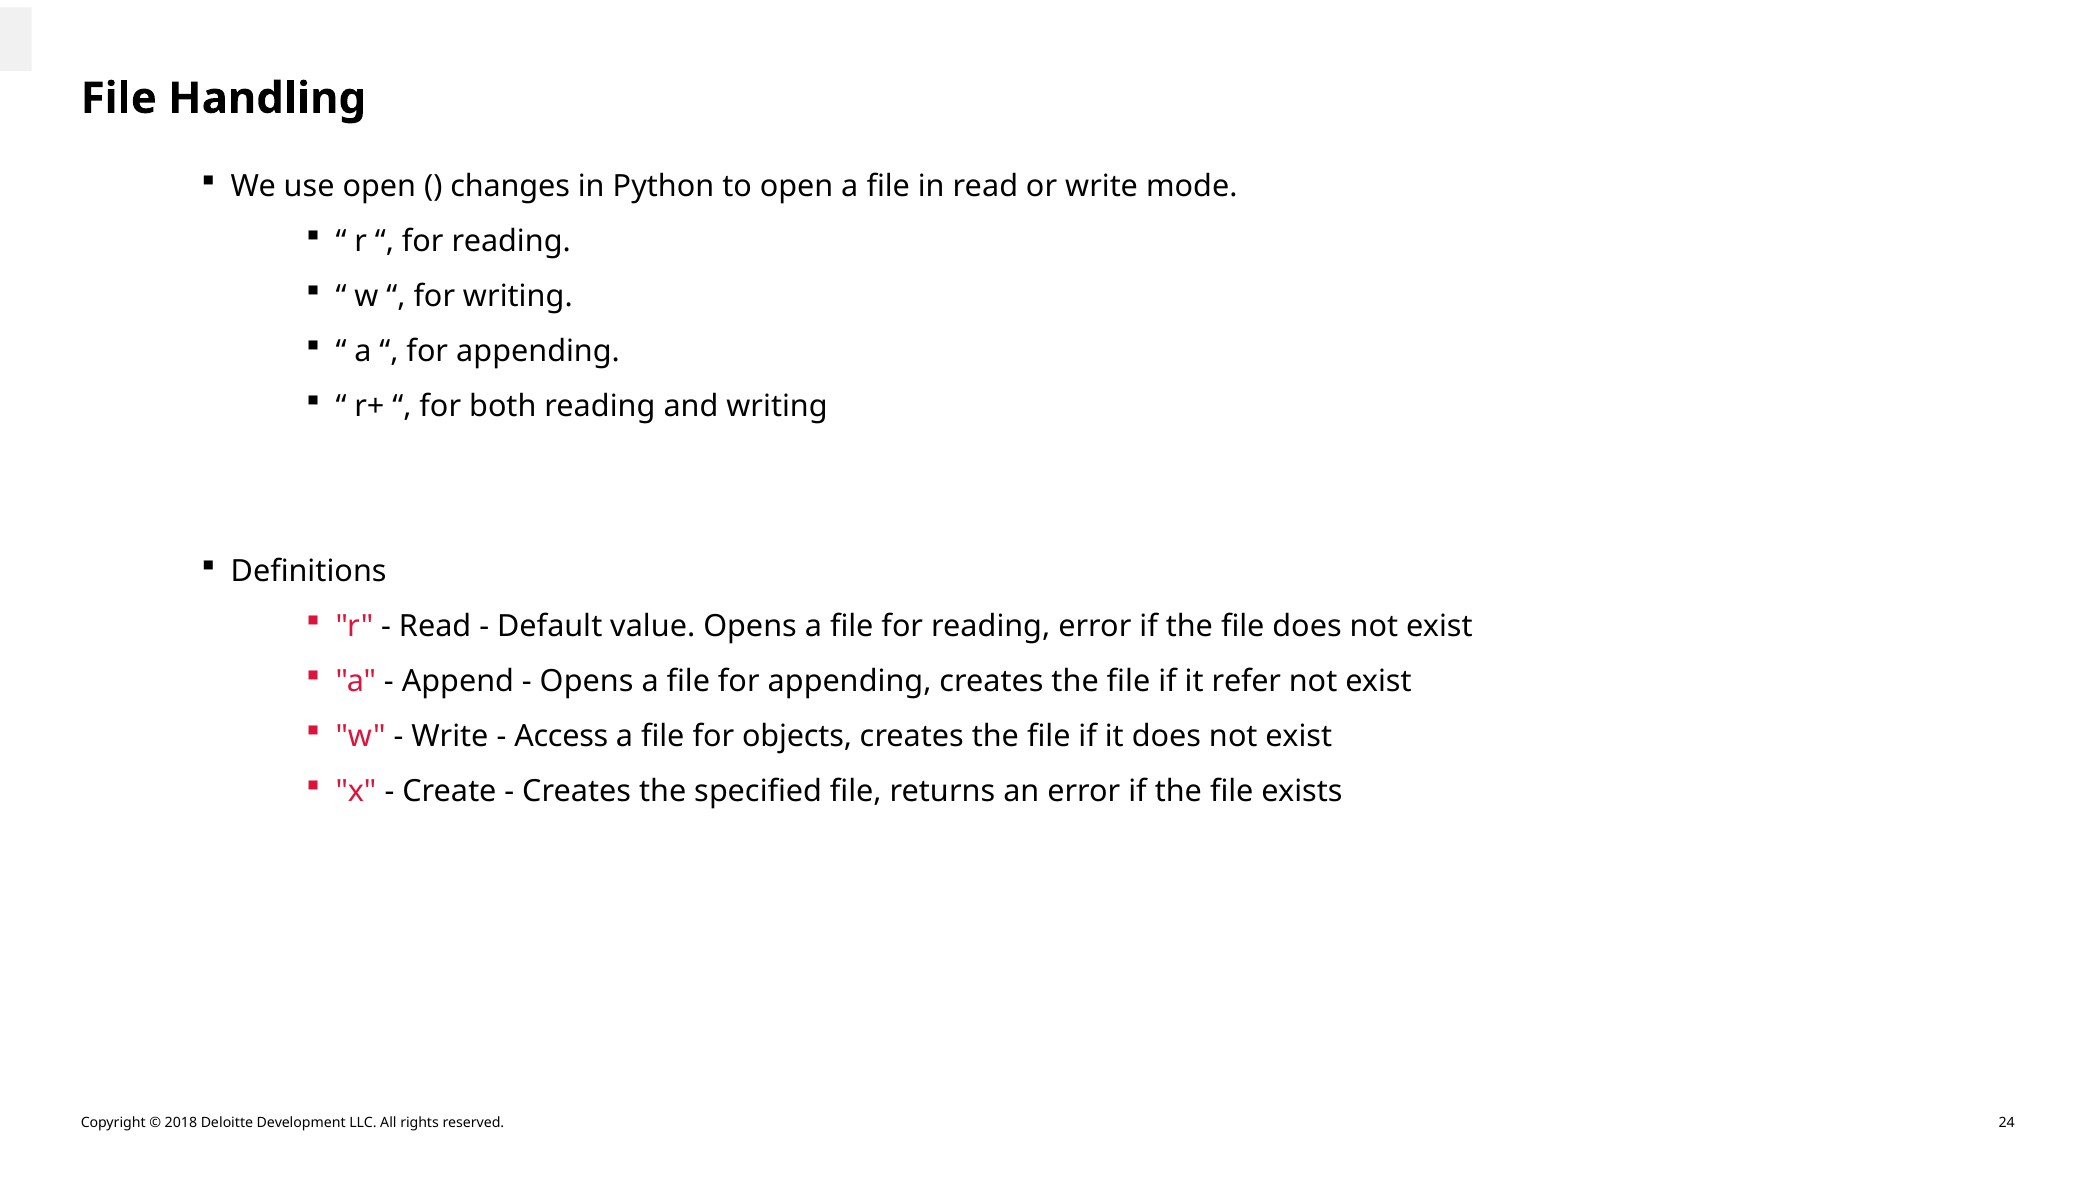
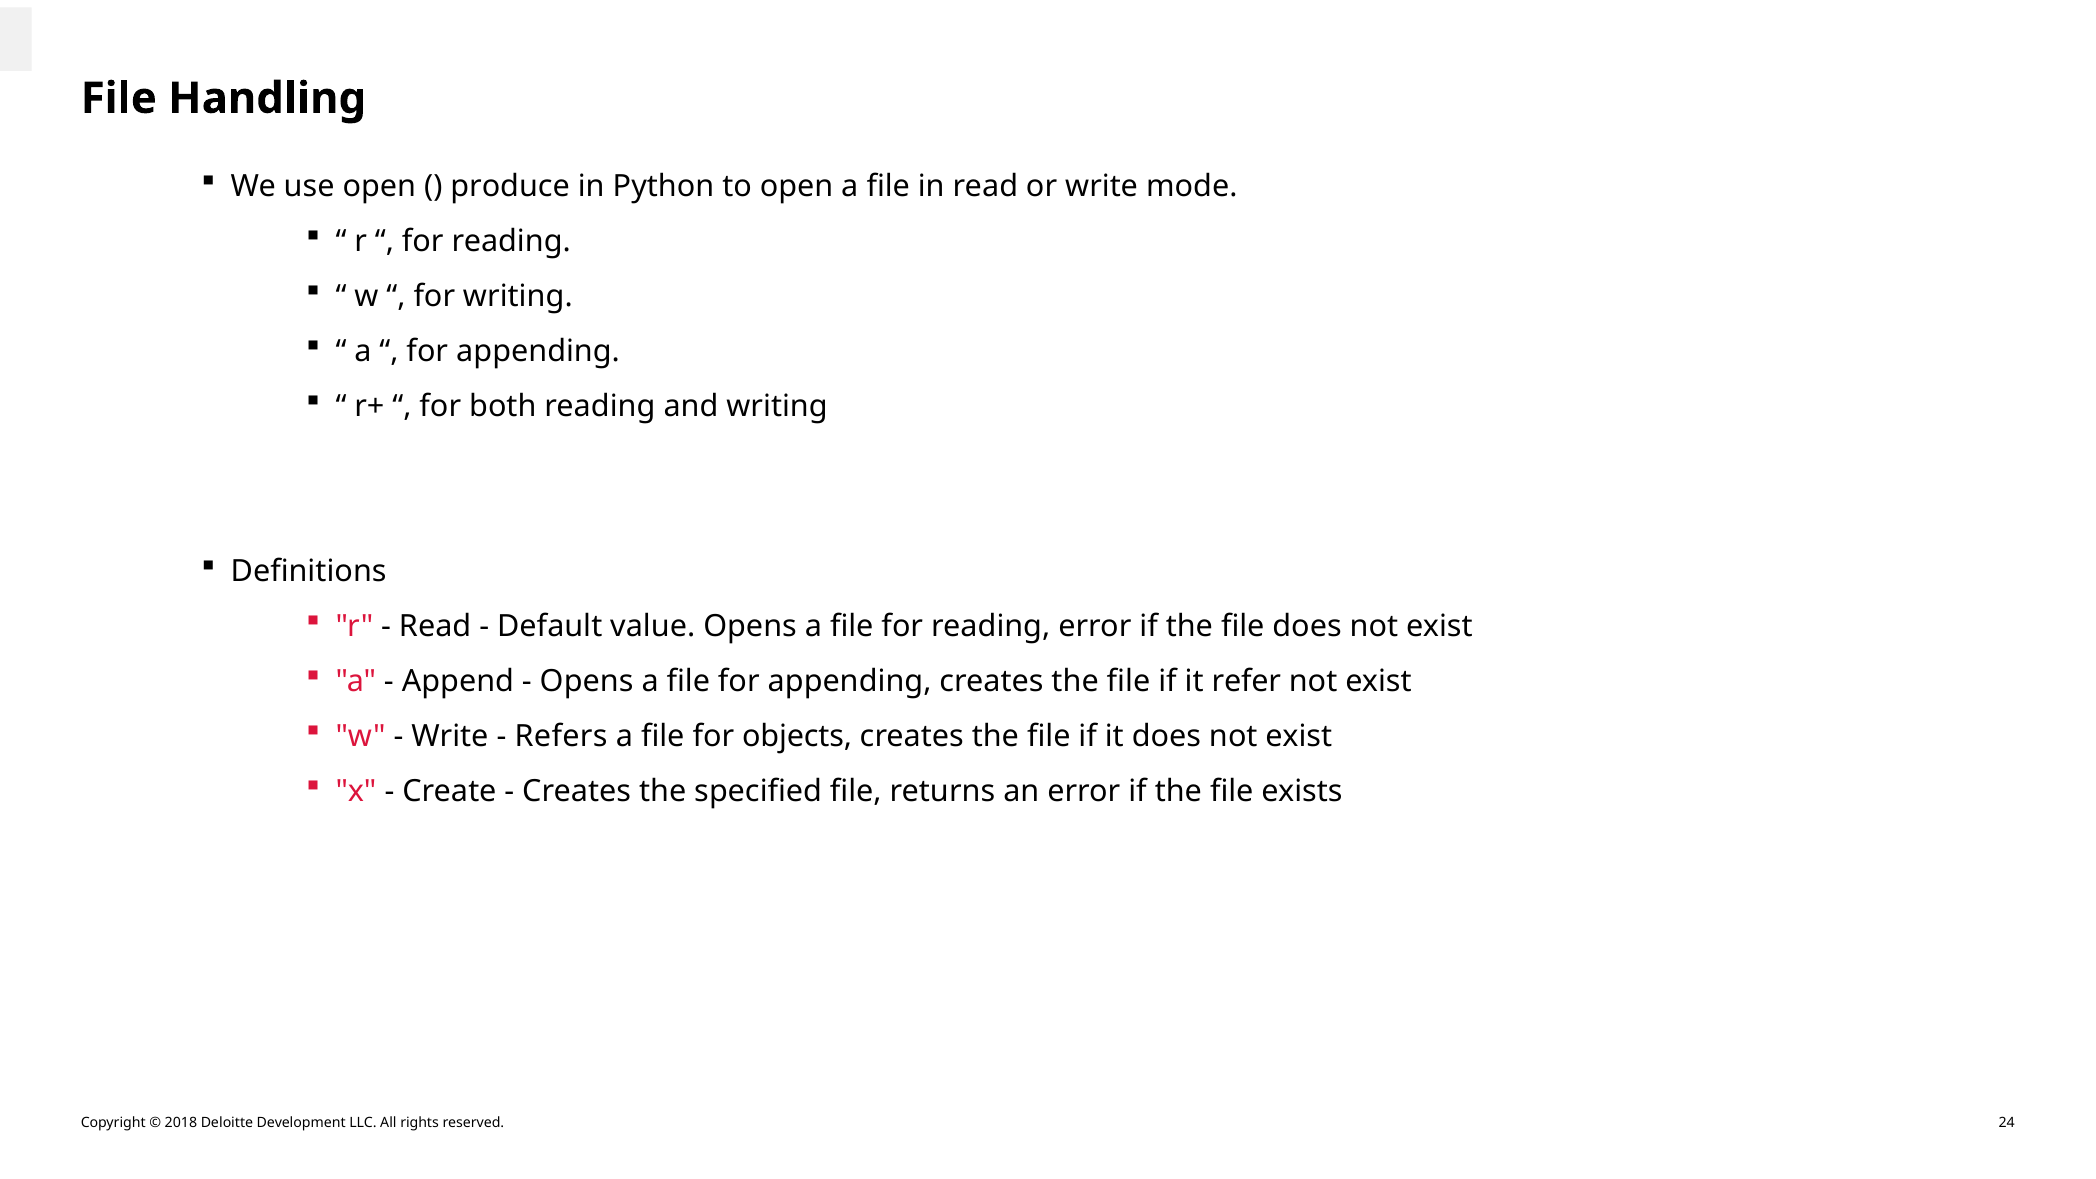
changes: changes -> produce
Access: Access -> Refers
